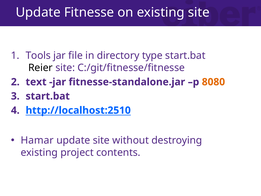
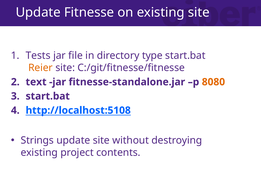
Tools: Tools -> Tests
Reier colour: black -> orange
http://localhost:2510: http://localhost:2510 -> http://localhost:5108
Hamar: Hamar -> Strings
